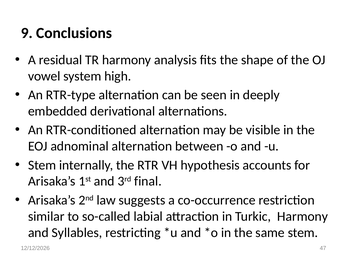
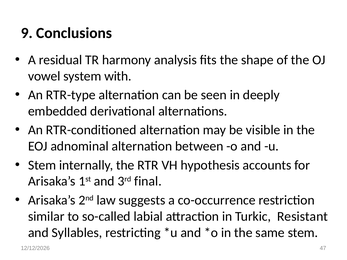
high: high -> with
Turkic Harmony: Harmony -> Resistant
